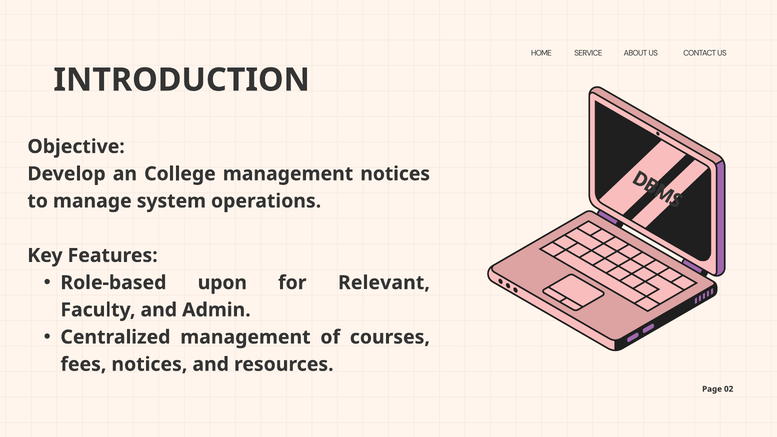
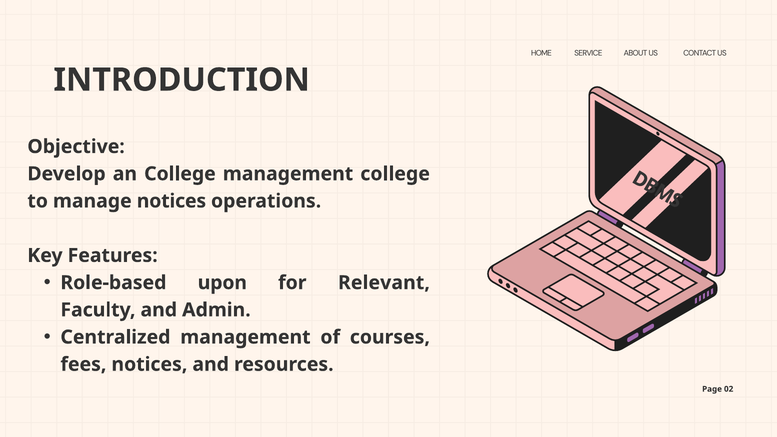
management notices: notices -> college
manage system: system -> notices
